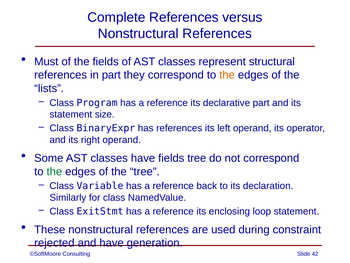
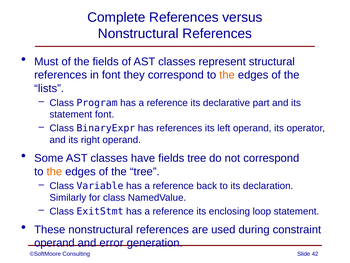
in part: part -> font
statement size: size -> font
the at (54, 171) colour: green -> orange
rejected at (54, 243): rejected -> operand
and have: have -> error
